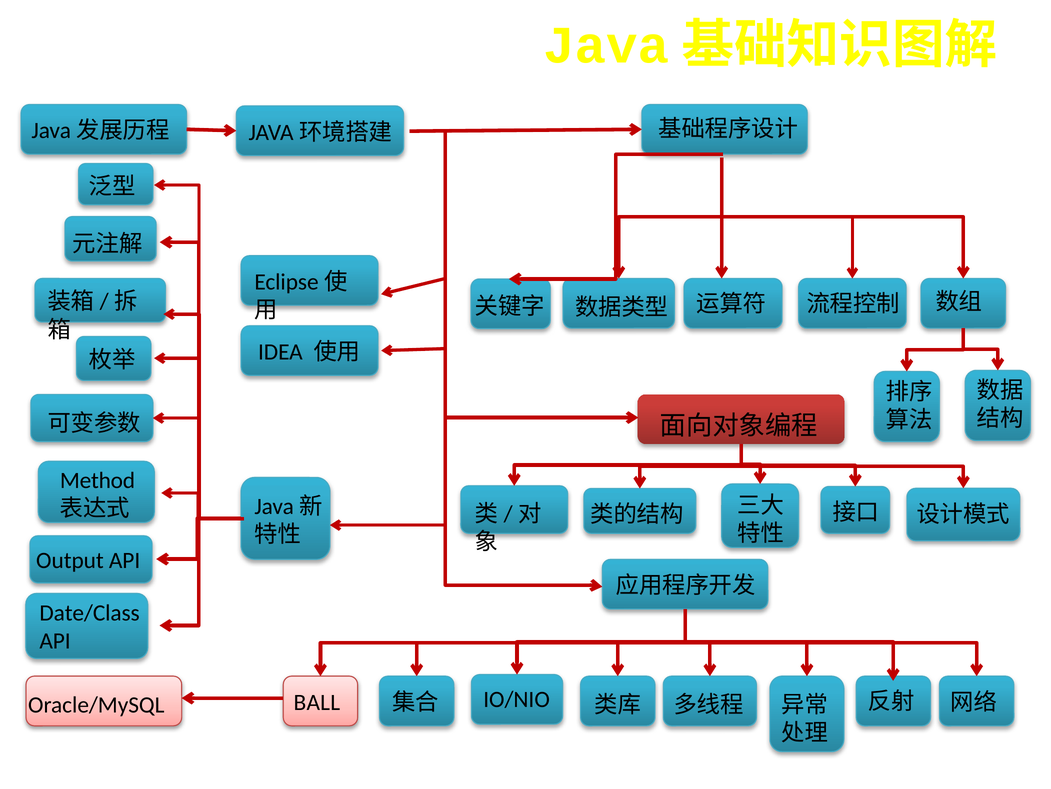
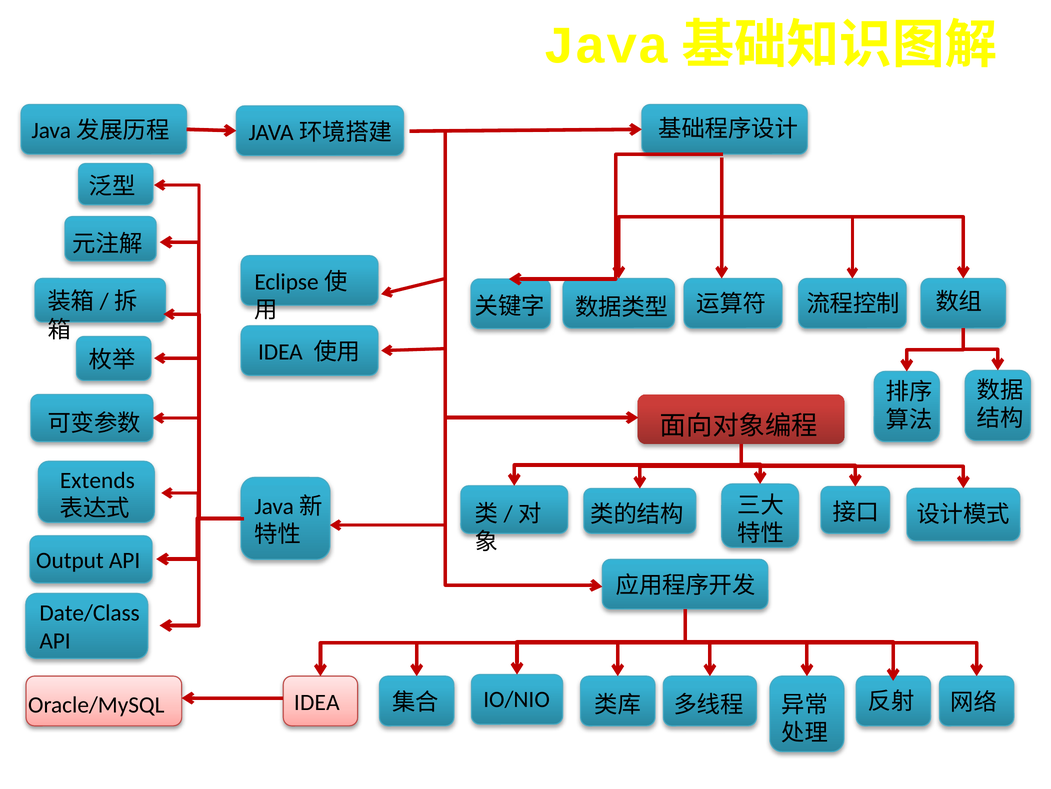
Method: Method -> Extends
BALL at (317, 702): BALL -> IDEA
